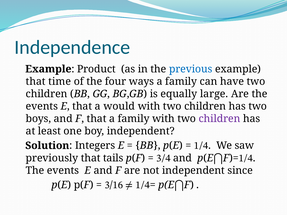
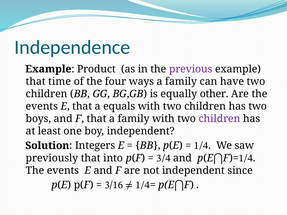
previous colour: blue -> purple
large: large -> other
would: would -> equals
tails: tails -> into
